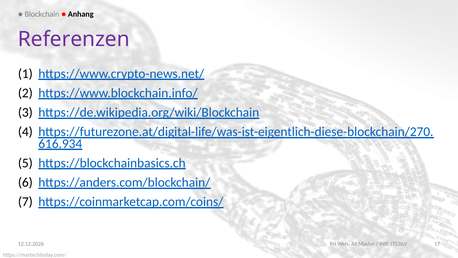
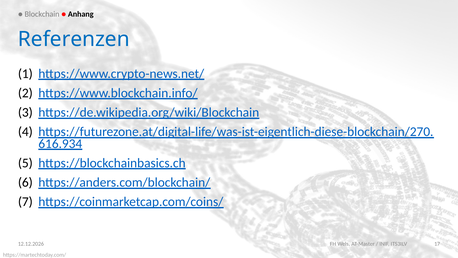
Referenzen colour: purple -> blue
